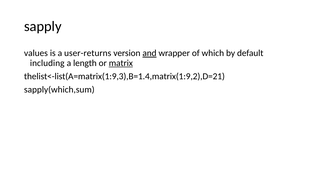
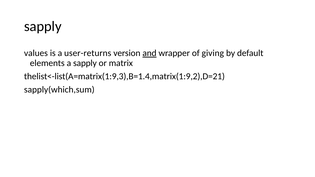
which: which -> giving
including: including -> elements
a length: length -> sapply
matrix underline: present -> none
